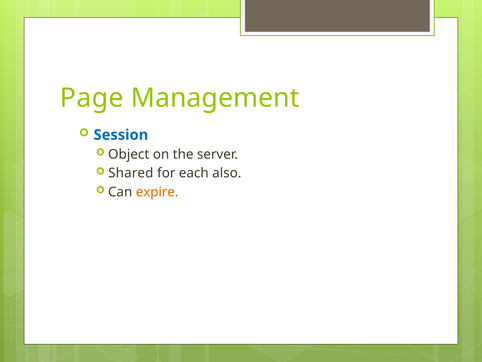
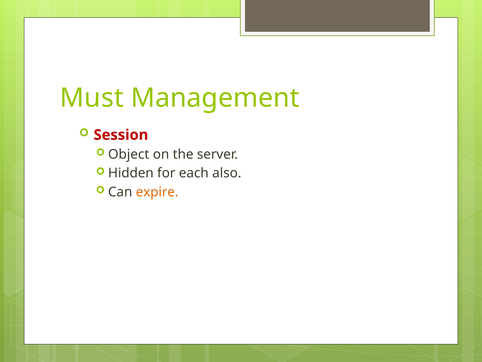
Page: Page -> Must
Session colour: blue -> red
Shared: Shared -> Hidden
